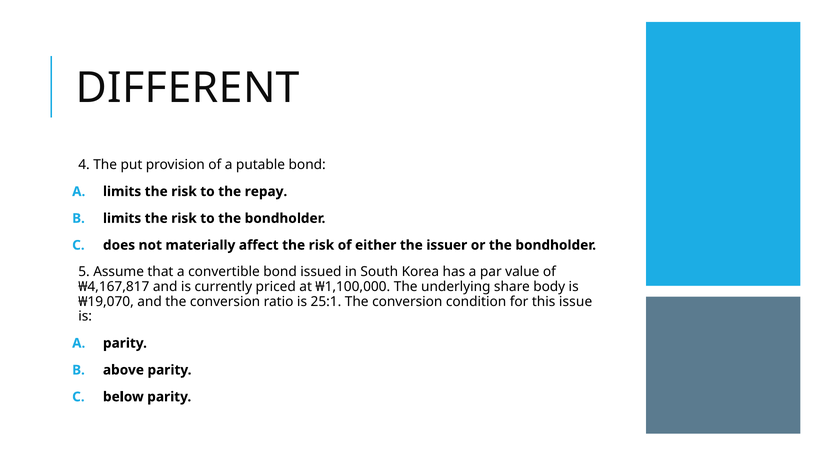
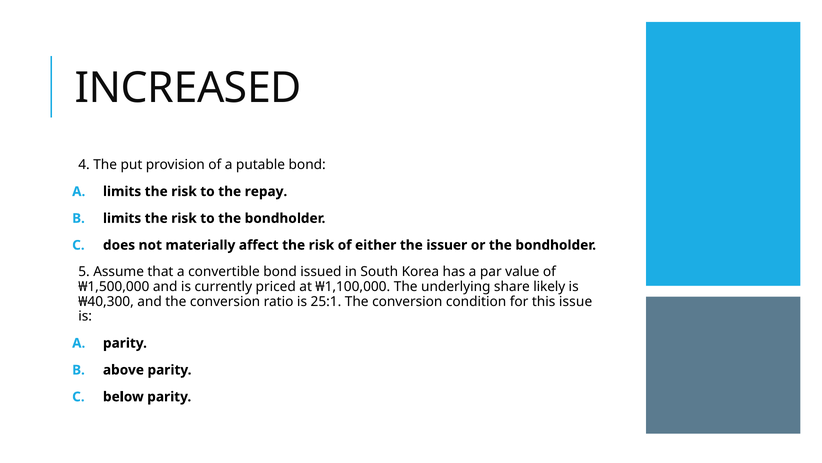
DIFFERENT: DIFFERENT -> INCREASED
₩4,167,817: ₩4,167,817 -> ₩1,500,000
body: body -> likely
₩19,070: ₩19,070 -> ₩40,300
